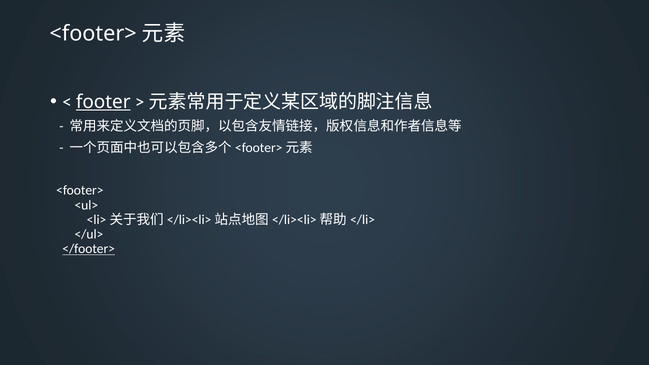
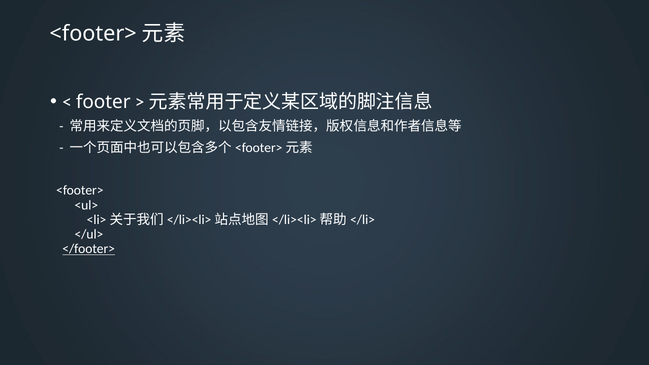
footer underline: present -> none
